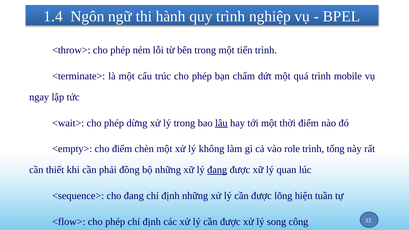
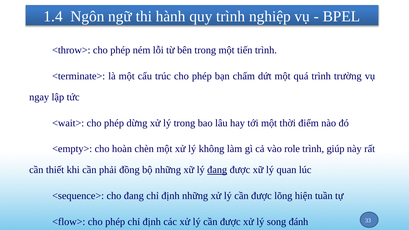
mobile: mobile -> trường
lâu underline: present -> none
cho điểm: điểm -> hoàn
tổng: tổng -> giúp
công: công -> đánh
